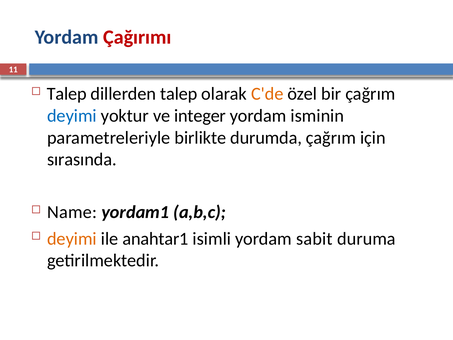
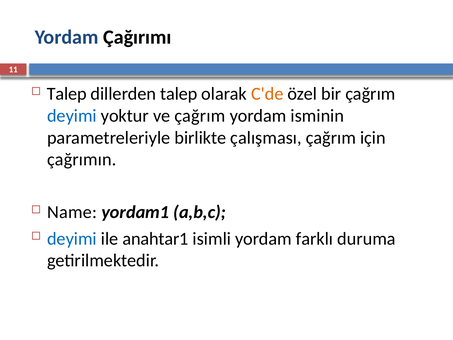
Çağırımı colour: red -> black
ve integer: integer -> çağrım
durumda: durumda -> çalışması
sırasında: sırasında -> çağrımın
deyimi at (72, 238) colour: orange -> blue
sabit: sabit -> farklı
